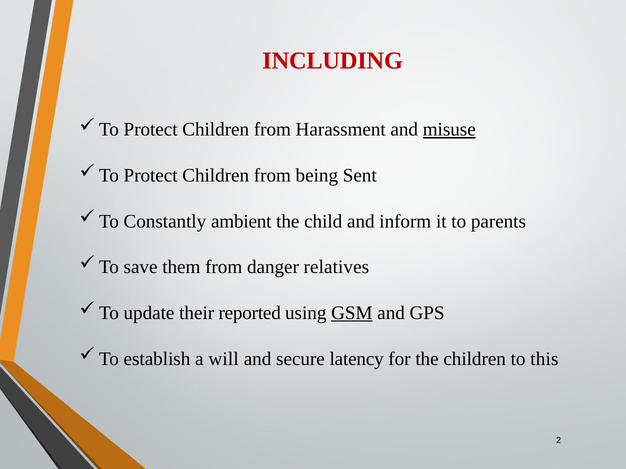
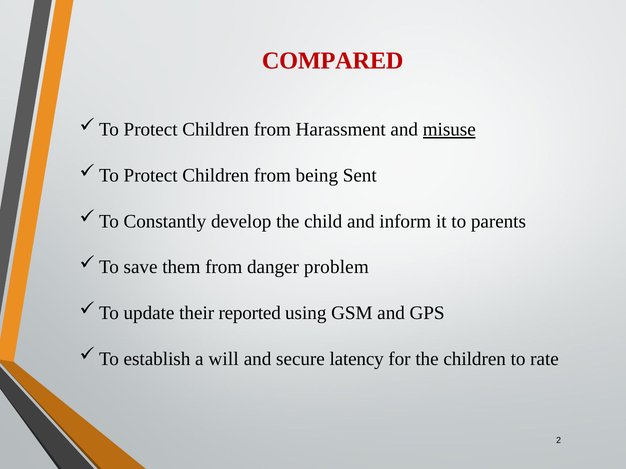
INCLUDING: INCLUDING -> COMPARED
ambient: ambient -> develop
relatives: relatives -> problem
GSM underline: present -> none
this: this -> rate
